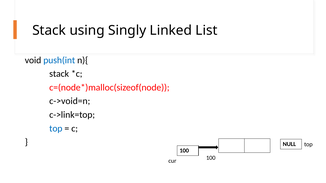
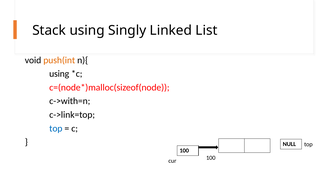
push(int colour: blue -> orange
stack at (59, 74): stack -> using
c->void=n: c->void=n -> c->with=n
